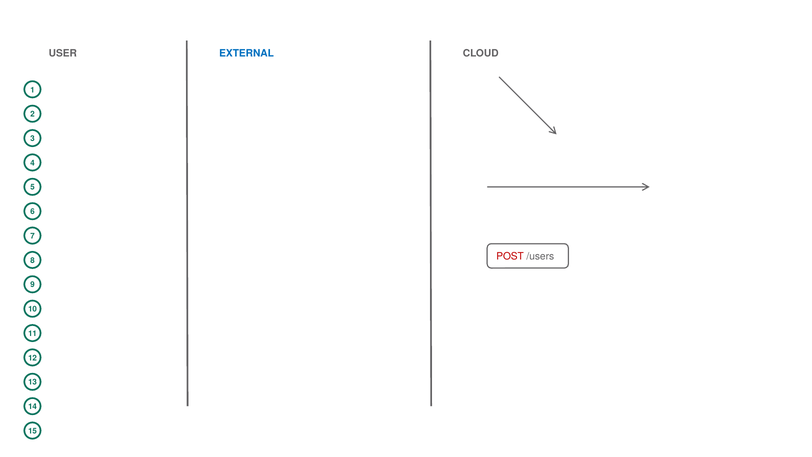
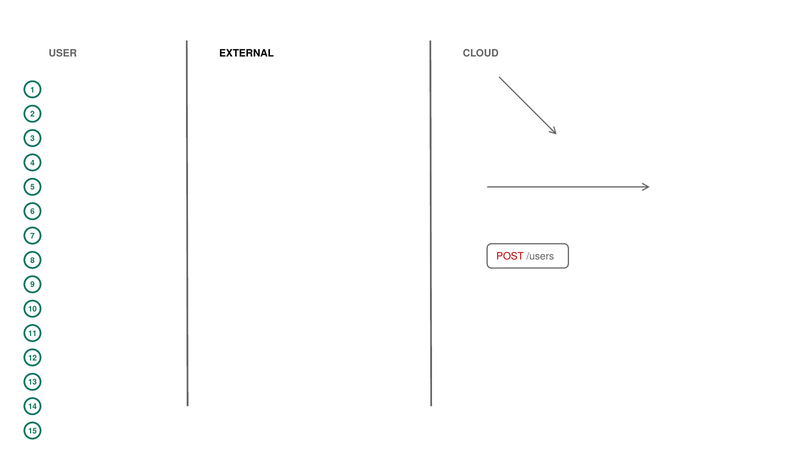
EXTERNAL colour: blue -> black
